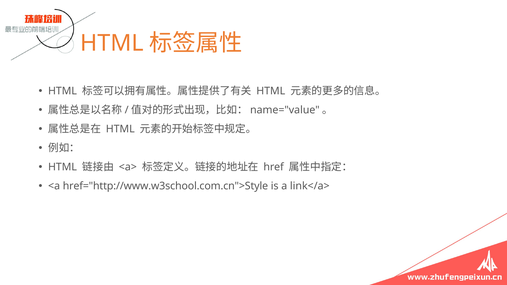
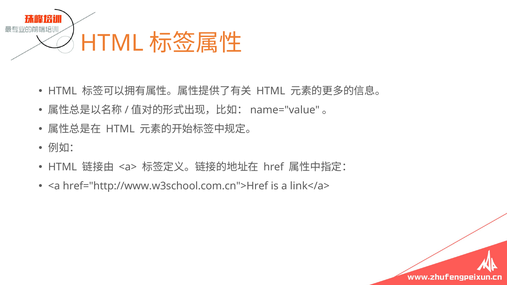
href="http://www.w3school.com.cn">Style: href="http://www.w3school.com.cn">Style -> href="http://www.w3school.com.cn">Href
